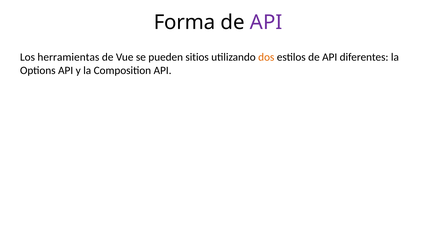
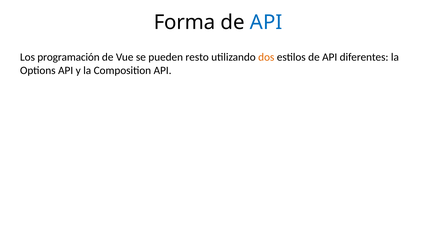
API at (266, 22) colour: purple -> blue
herramientas: herramientas -> programación
sitios: sitios -> resto
